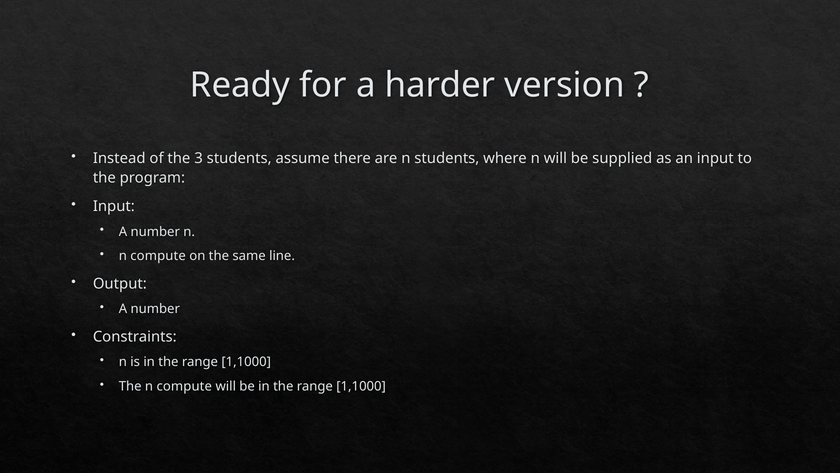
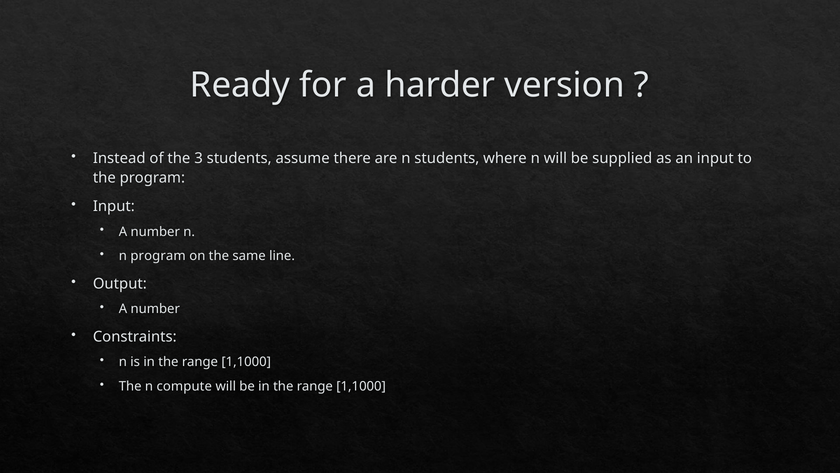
compute at (158, 256): compute -> program
